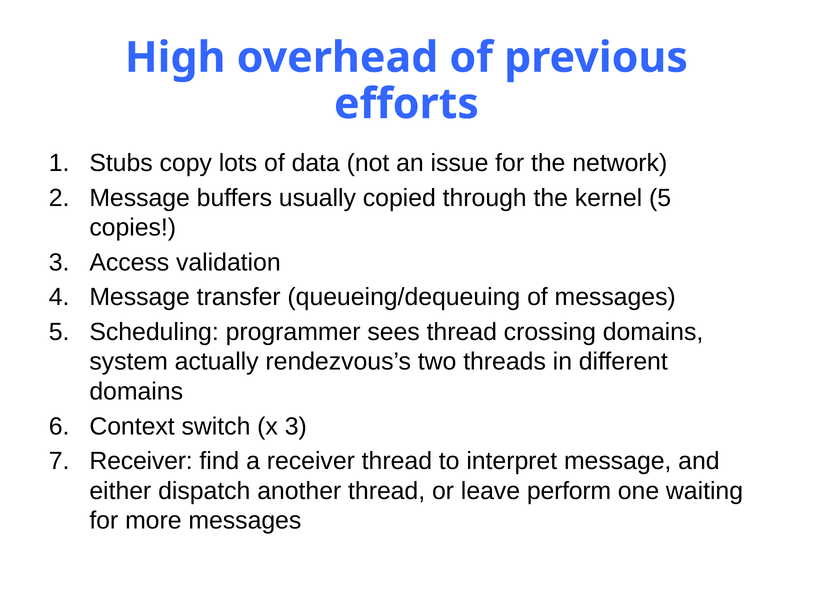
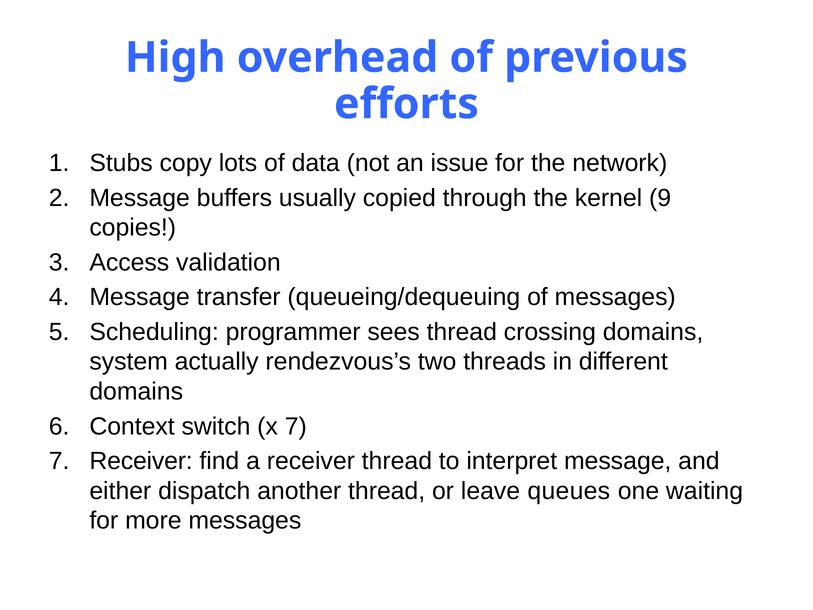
kernel 5: 5 -> 9
x 3: 3 -> 7
perform: perform -> queues
